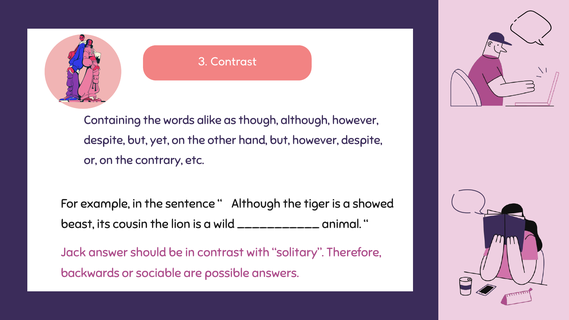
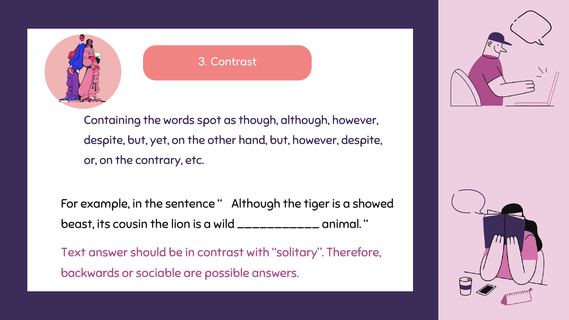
alike: alike -> spot
Jack: Jack -> Text
